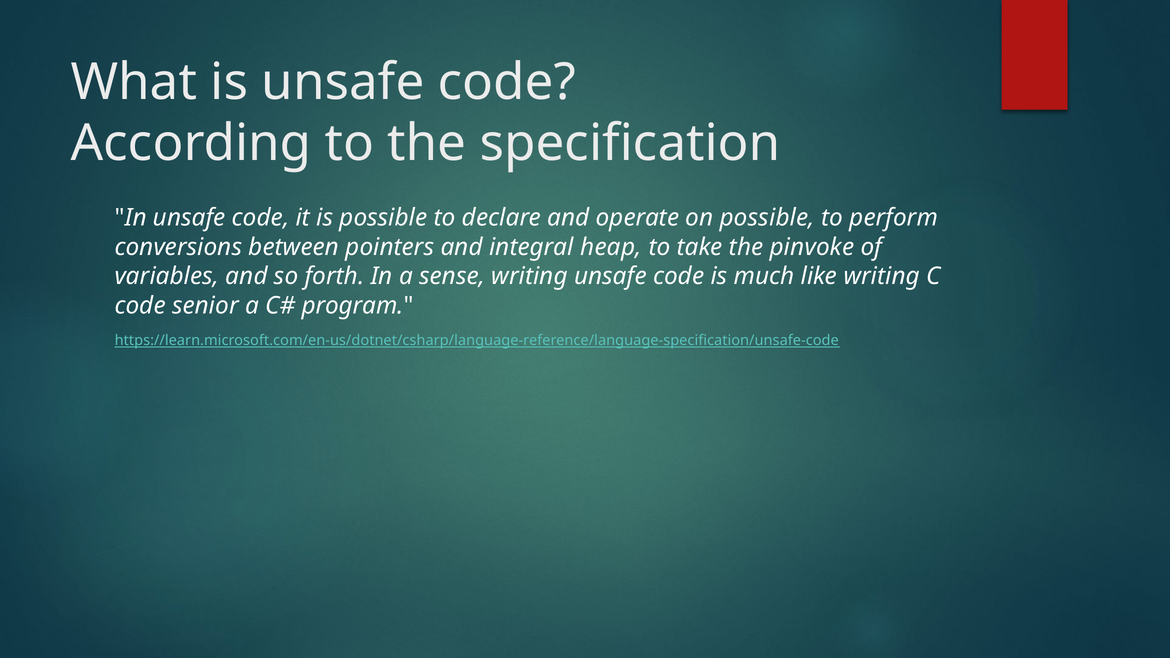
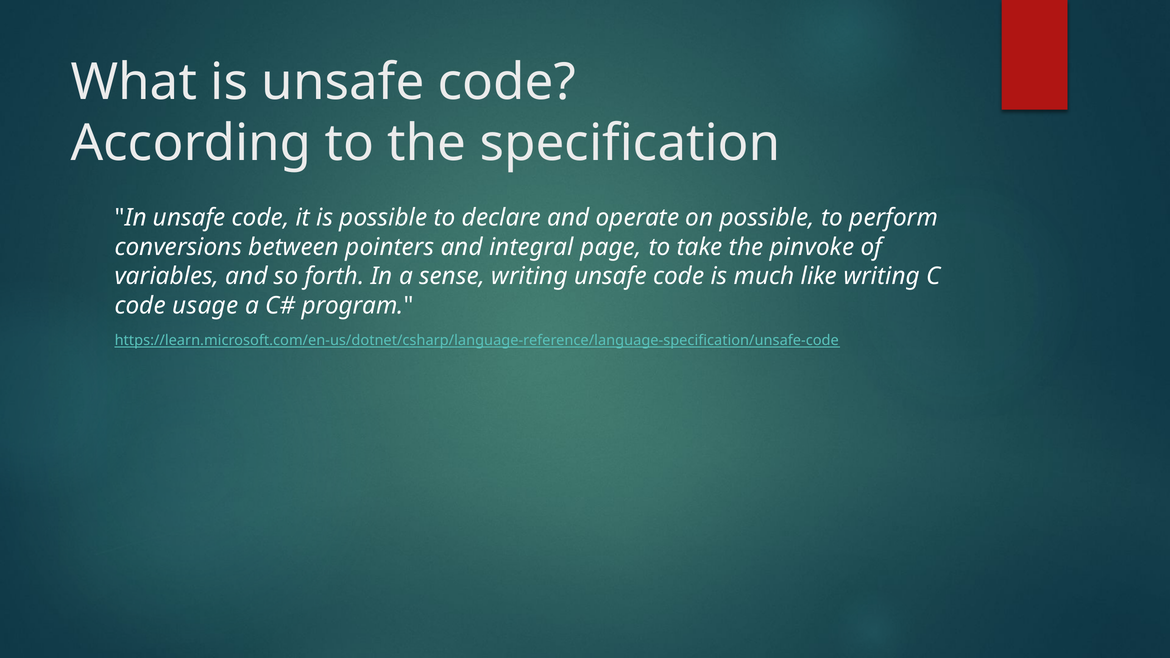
heap: heap -> page
senior: senior -> usage
